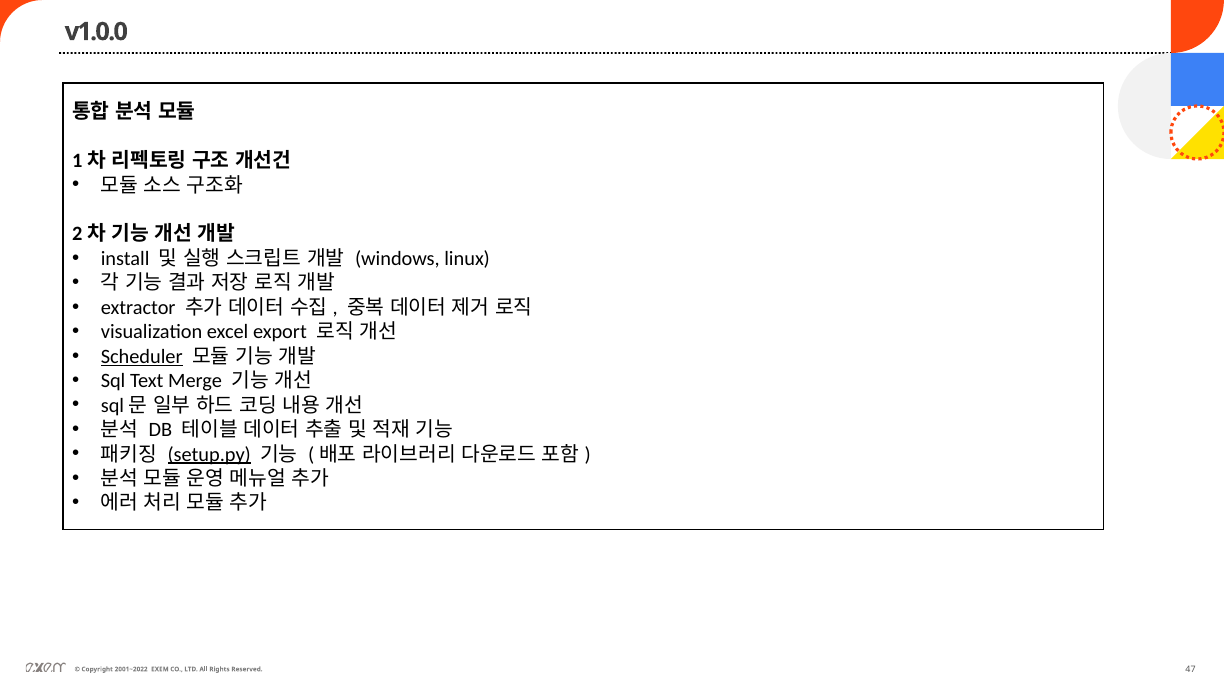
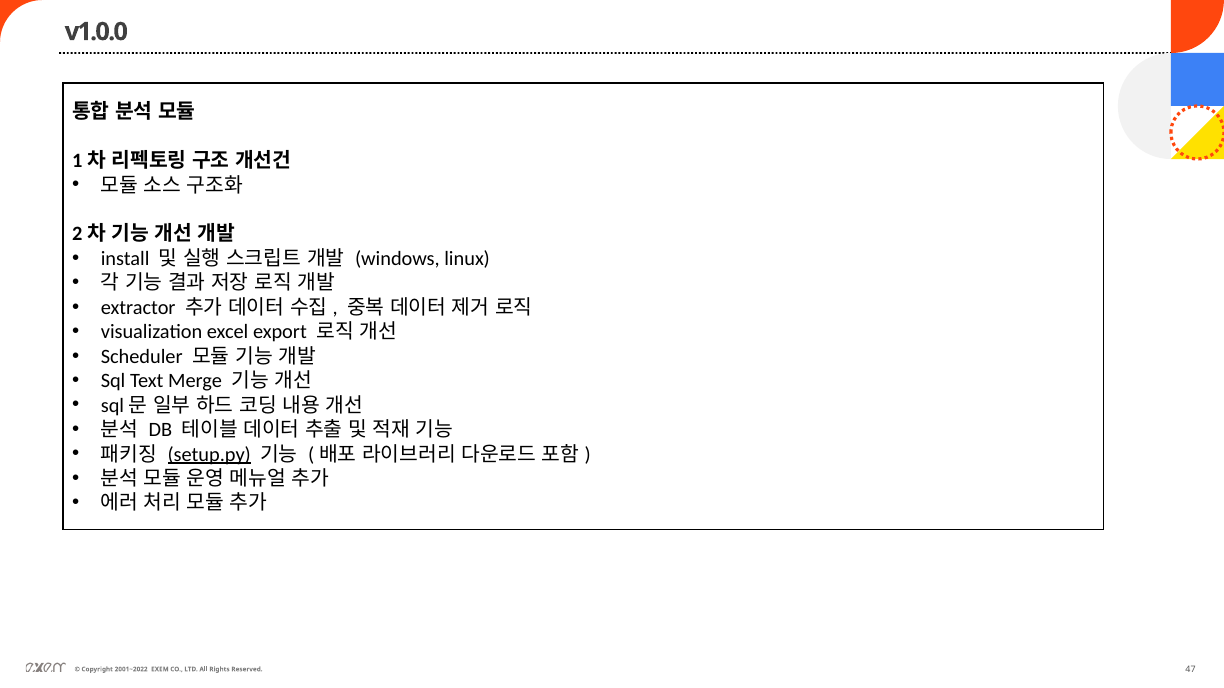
Scheduler underline: present -> none
